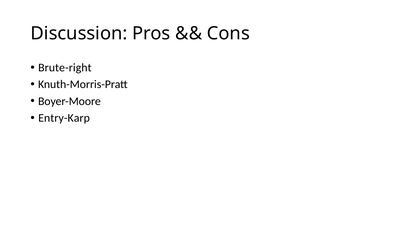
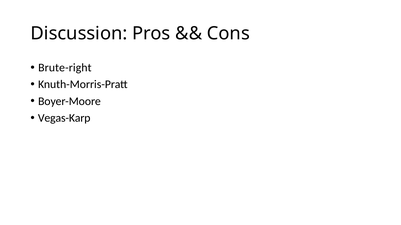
Entry-Karp: Entry-Karp -> Vegas-Karp
